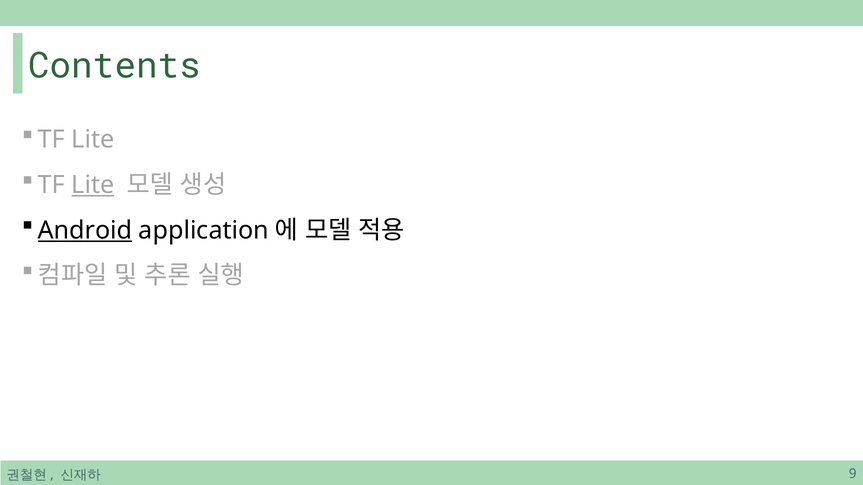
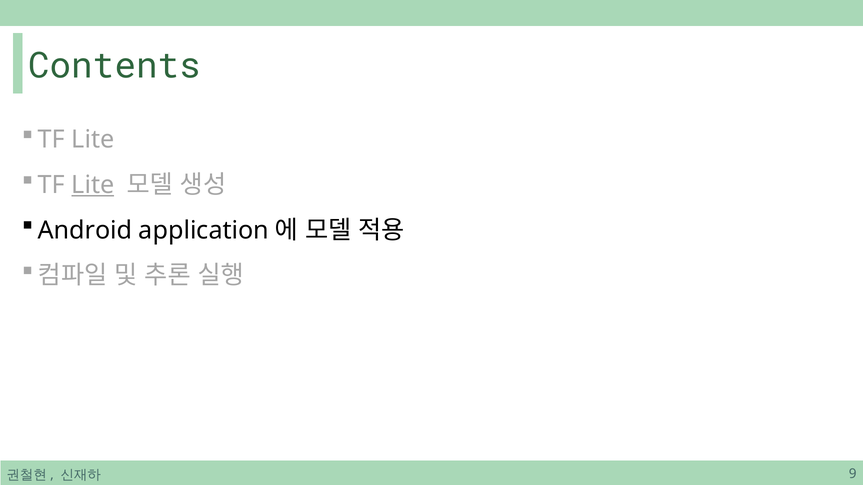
Android underline: present -> none
